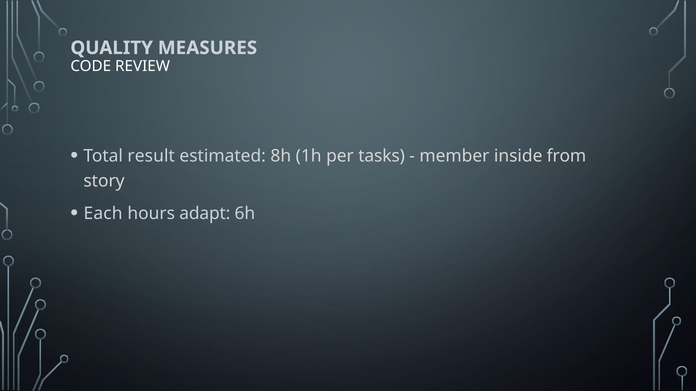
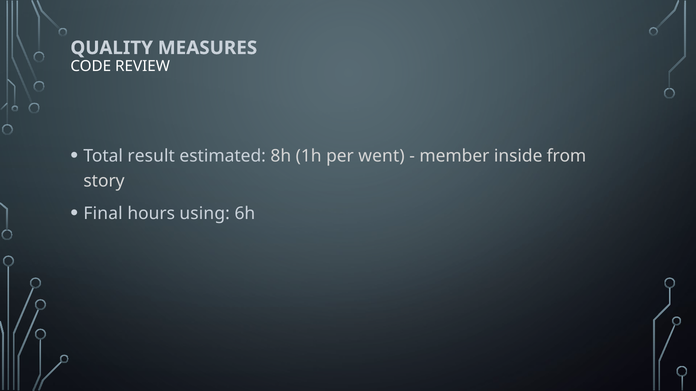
tasks: tasks -> went
Each: Each -> Final
adapt: adapt -> using
